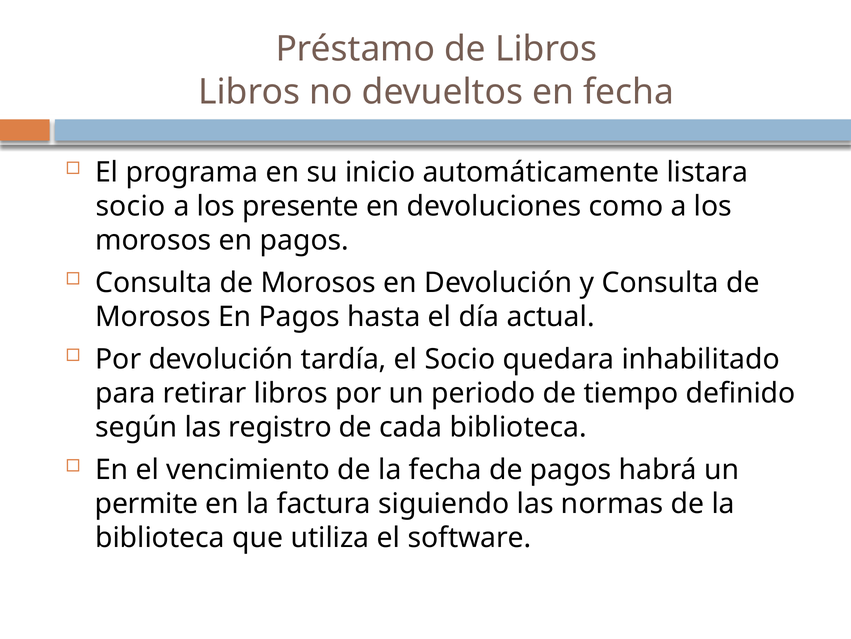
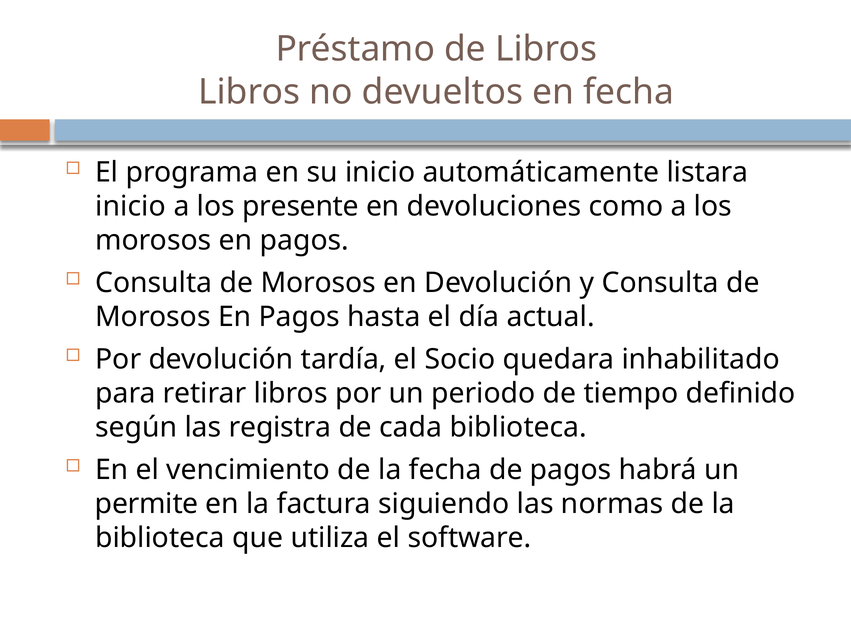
socio at (131, 206): socio -> inicio
registro: registro -> registra
